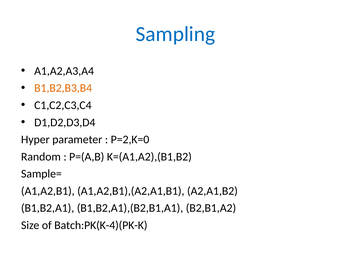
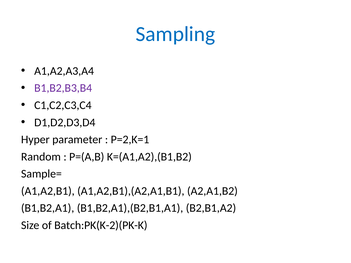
B1,B2,B3,B4 colour: orange -> purple
P=2,K=0: P=2,K=0 -> P=2,K=1
Batch:PK(K-4)(PK-K: Batch:PK(K-4)(PK-K -> Batch:PK(K-2)(PK-K
